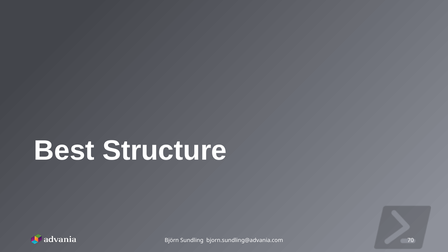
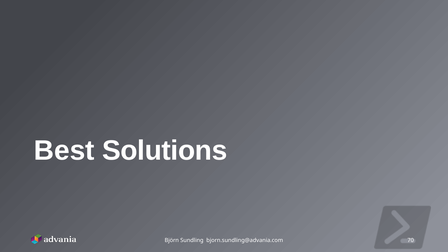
Structure: Structure -> Solutions
